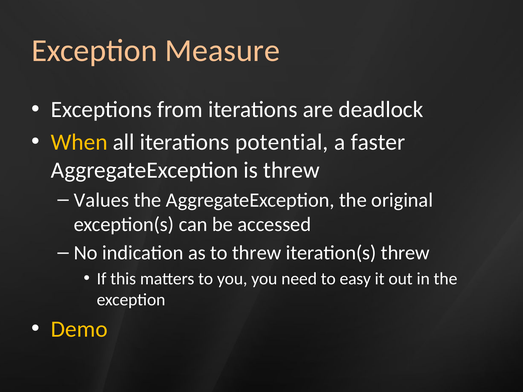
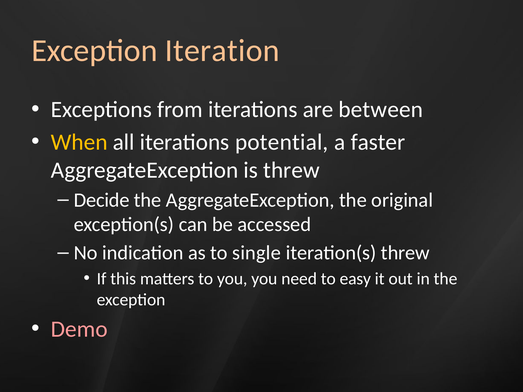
Measure: Measure -> Iteration
deadlock: deadlock -> between
Values: Values -> Decide
to threw: threw -> single
Demo colour: yellow -> pink
